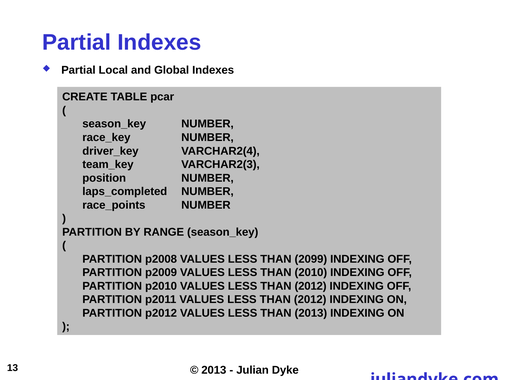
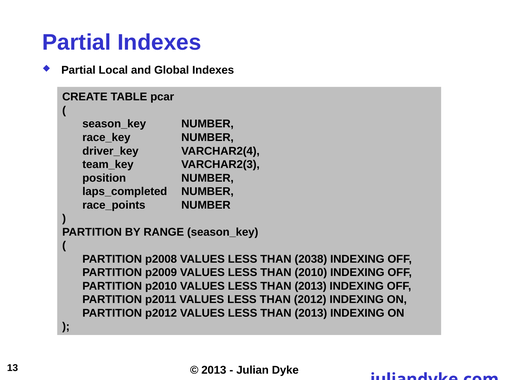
2099: 2099 -> 2038
2012 at (311, 286): 2012 -> 2013
